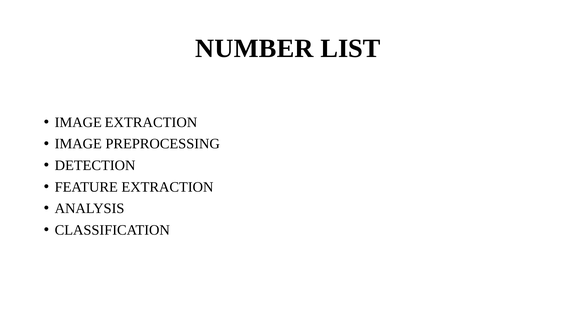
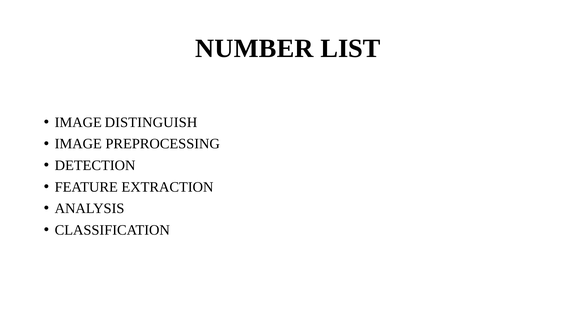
IMAGE EXTRACTION: EXTRACTION -> DISTINGUISH
